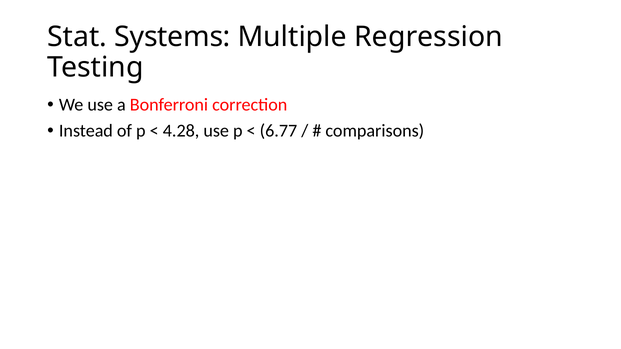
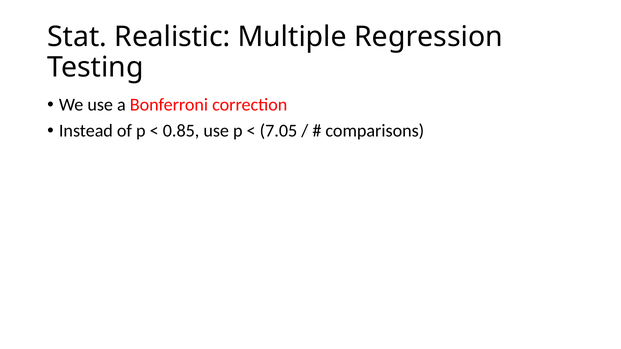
Systems: Systems -> Realistic
4.28: 4.28 -> 0.85
6.77: 6.77 -> 7.05
